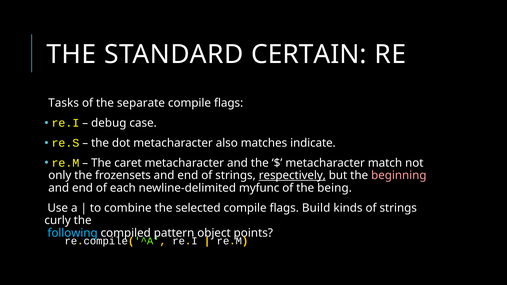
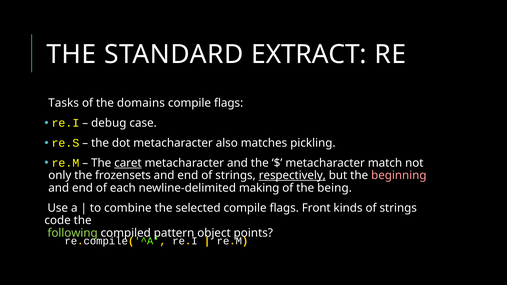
CERTAIN: CERTAIN -> EXTRACT
separate: separate -> domains
indicate: indicate -> pickling
caret underline: none -> present
myfunc: myfunc -> making
Build: Build -> Front
curly: curly -> code
following colour: light blue -> light green
